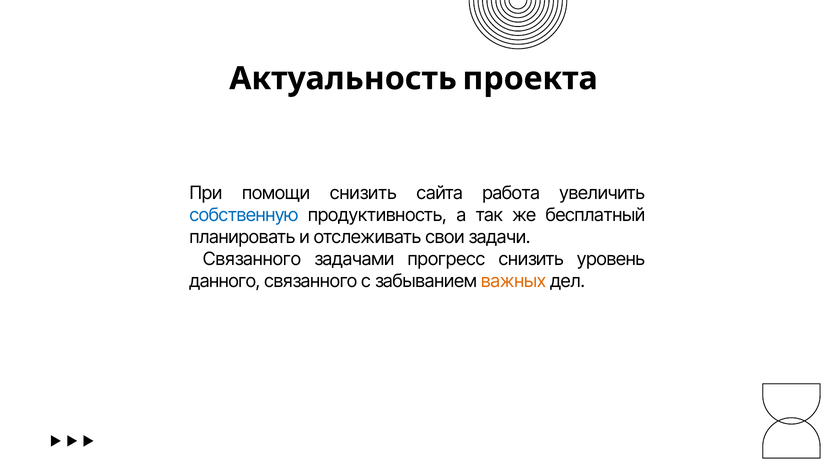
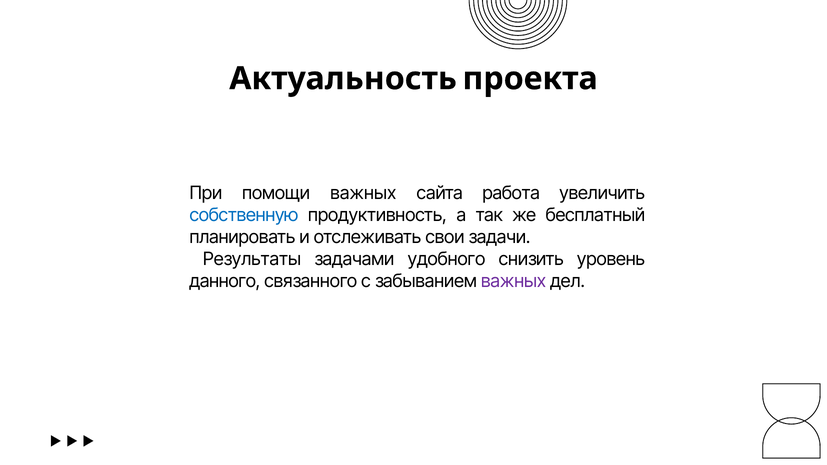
помощи снизить: снизить -> важных
Связанного at (252, 259): Связанного -> Результаты
прогресс: прогресс -> удобного
важных at (514, 281) colour: orange -> purple
